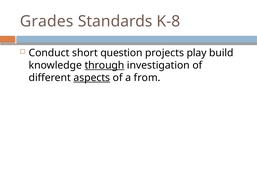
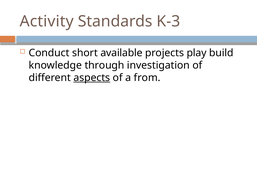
Grades: Grades -> Activity
K-8: K-8 -> K-3
question: question -> available
through underline: present -> none
